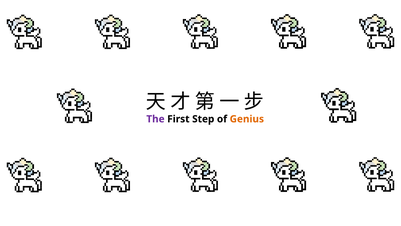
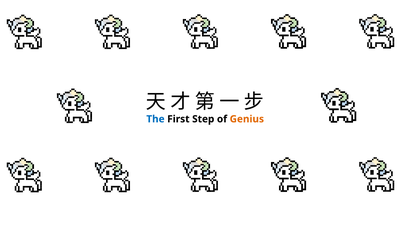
The colour: purple -> blue
